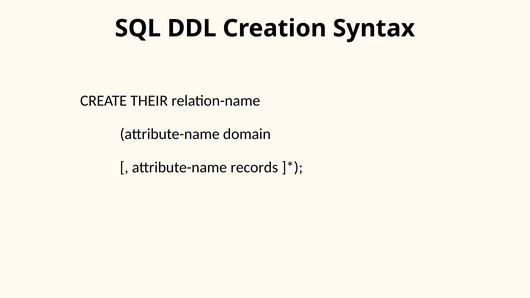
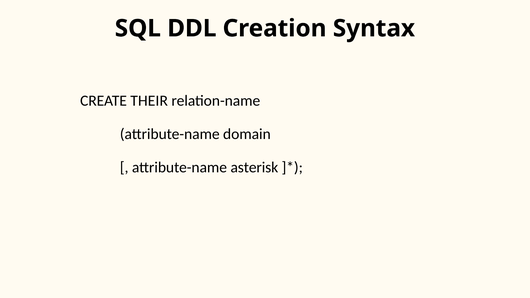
records: records -> asterisk
